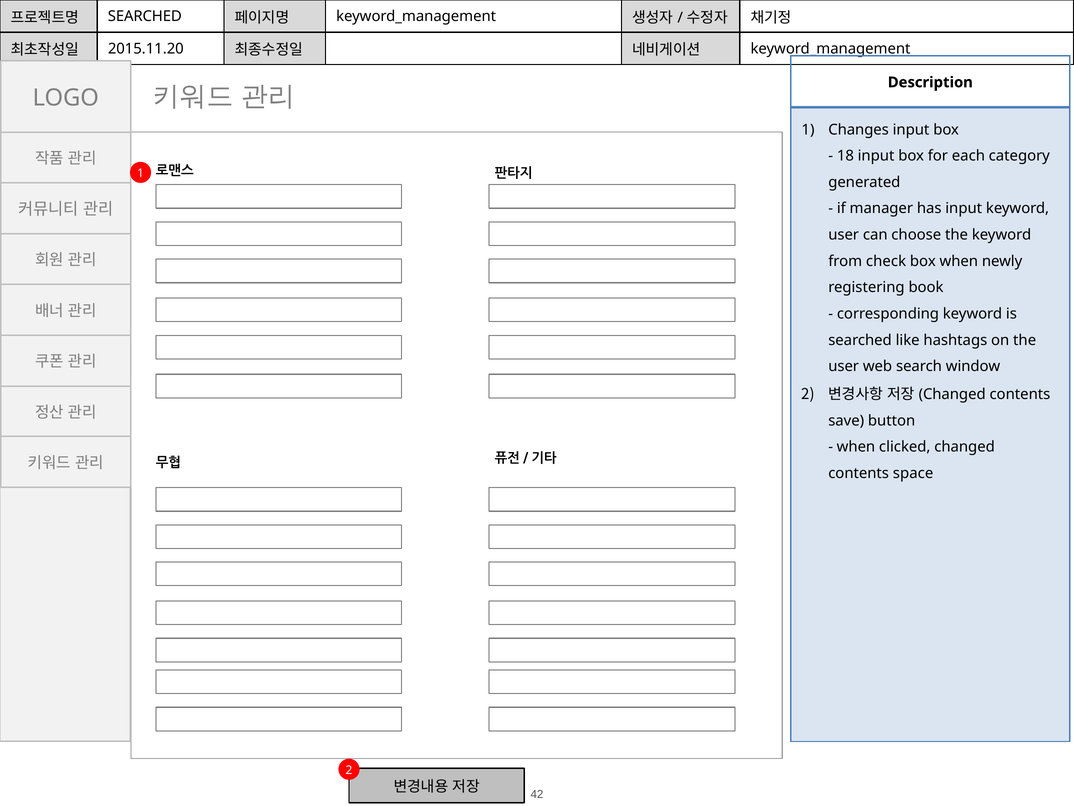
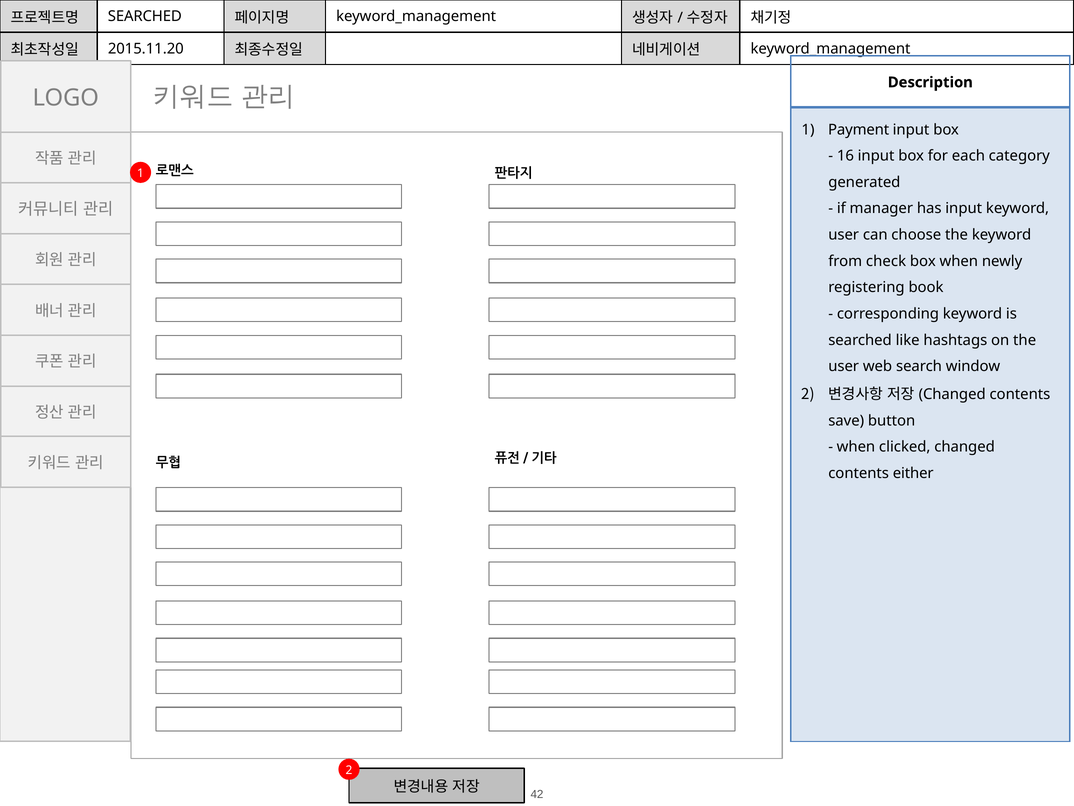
Changes: Changes -> Payment
18: 18 -> 16
space: space -> either
